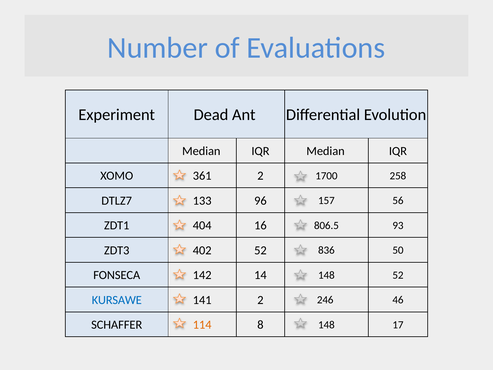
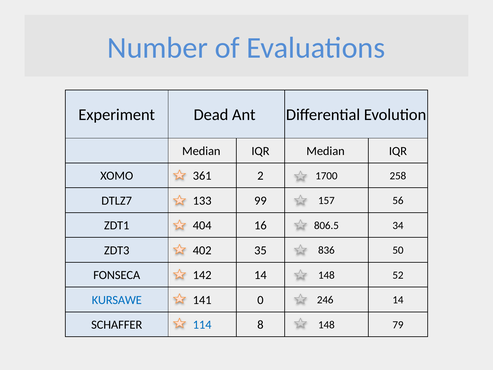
96: 96 -> 99
93: 93 -> 34
402 52: 52 -> 35
141 2: 2 -> 0
246 46: 46 -> 14
114 colour: orange -> blue
17: 17 -> 79
